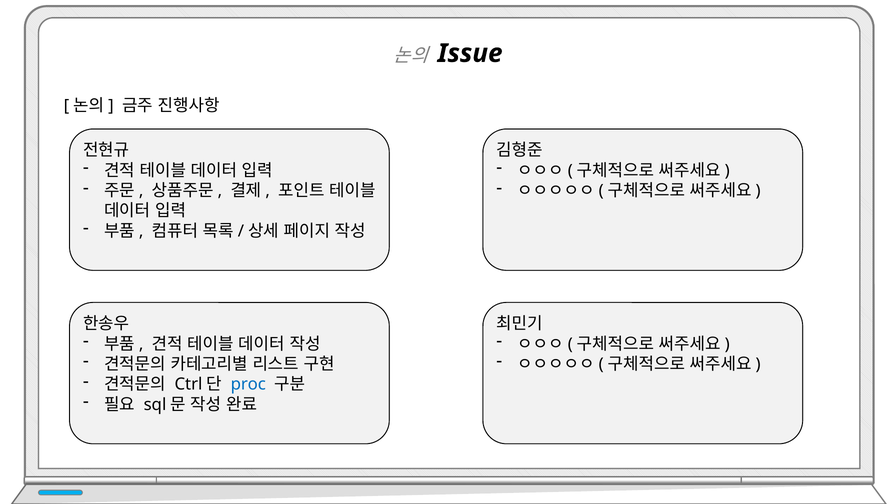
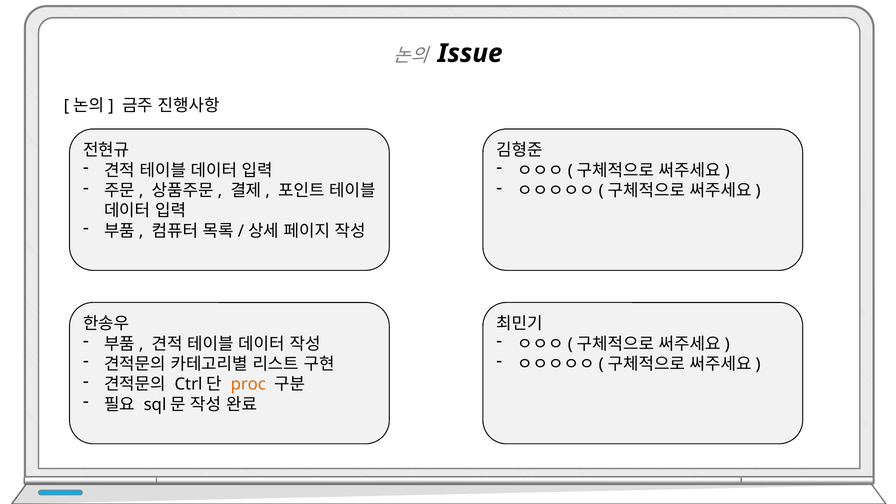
proc colour: blue -> orange
